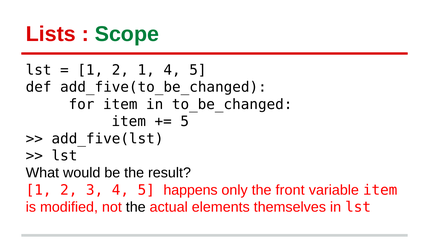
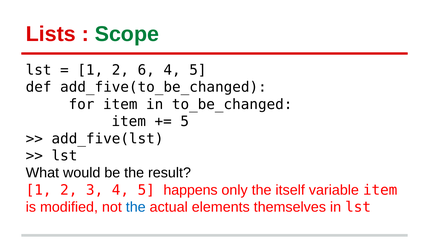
2 1: 1 -> 6
front: front -> itself
the at (136, 207) colour: black -> blue
